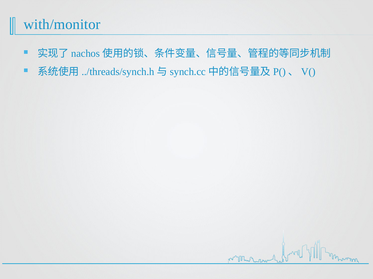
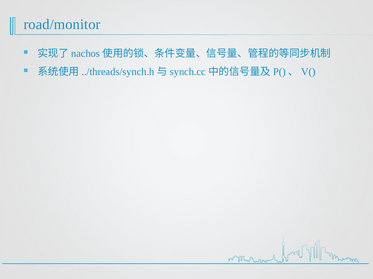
with/monitor: with/monitor -> road/monitor
